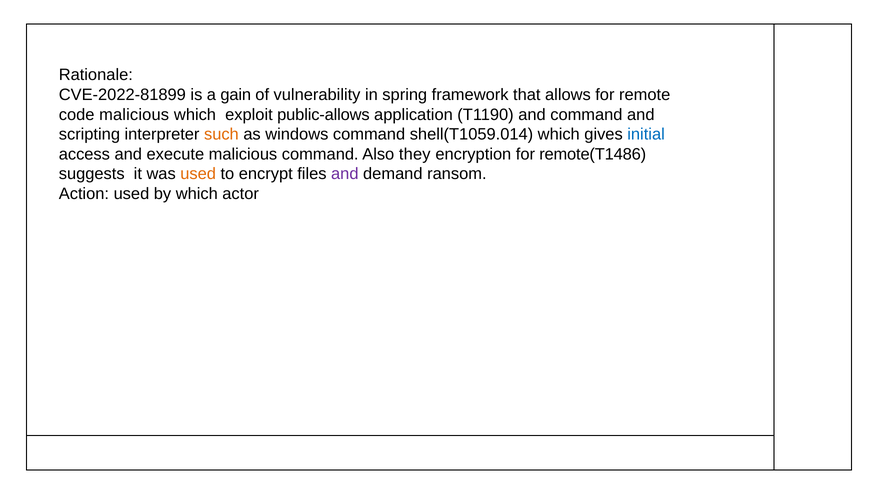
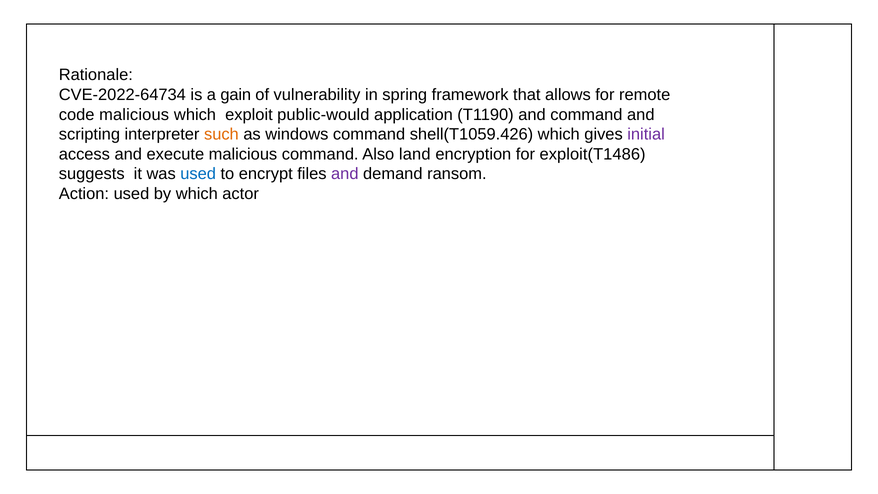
CVE-2022-81899: CVE-2022-81899 -> CVE-2022-64734
public-allows: public-allows -> public-would
shell(T1059.014: shell(T1059.014 -> shell(T1059.426
initial colour: blue -> purple
they: they -> land
remote(T1486: remote(T1486 -> exploit(T1486
used at (198, 174) colour: orange -> blue
